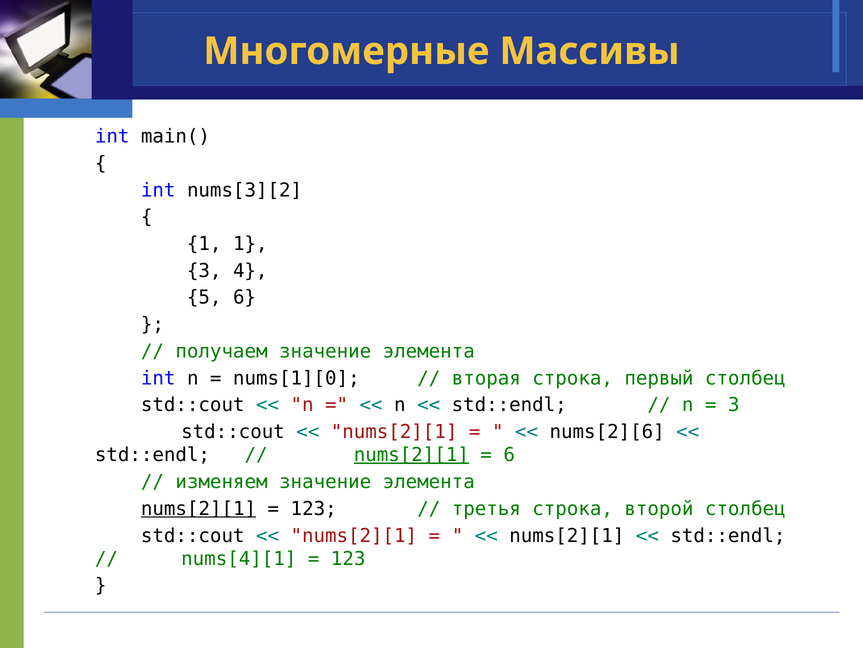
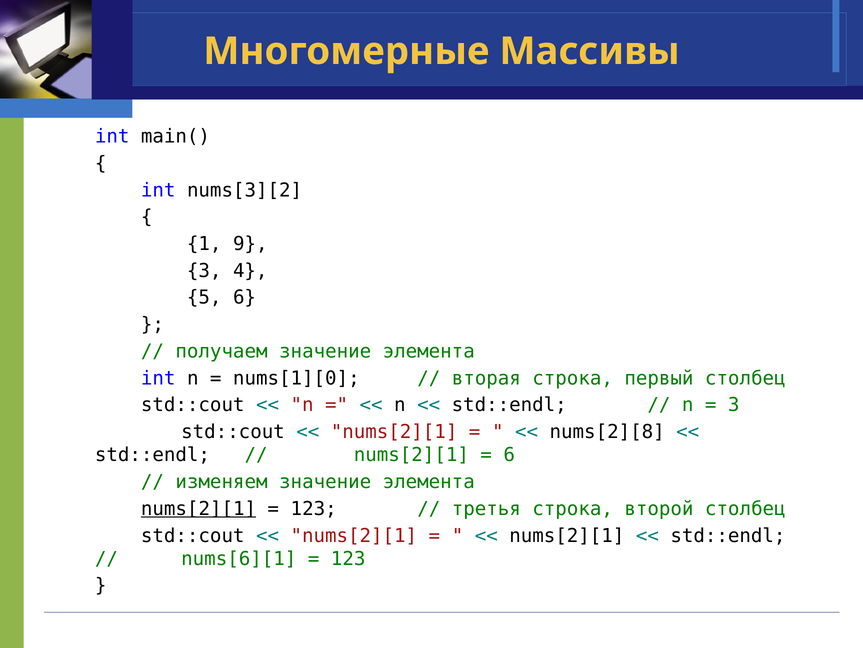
1 1: 1 -> 9
nums[2][6: nums[2][6 -> nums[2][8
nums[2][1 at (411, 455) underline: present -> none
nums[4][1: nums[4][1 -> nums[6][1
